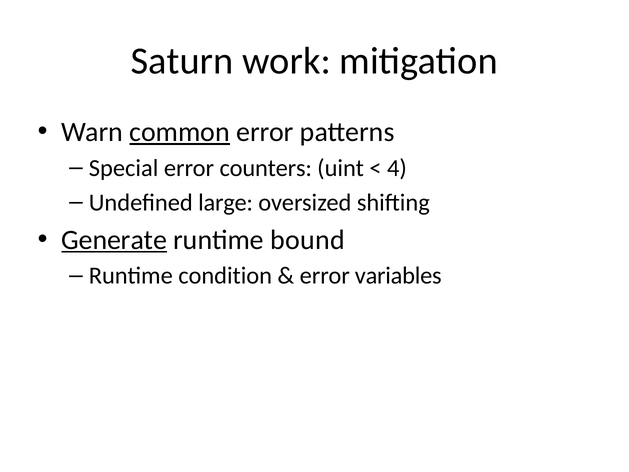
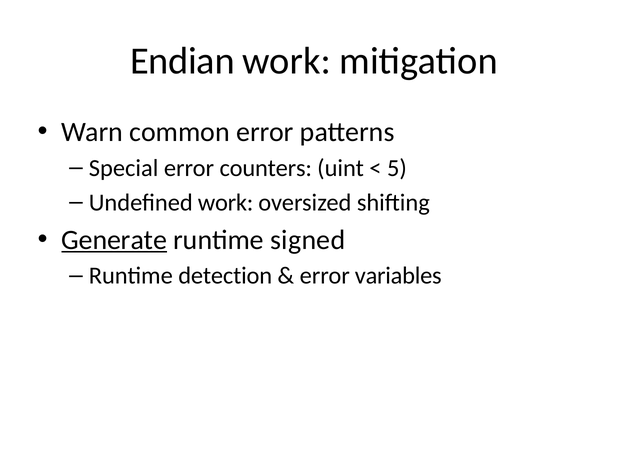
Saturn: Saturn -> Endian
common underline: present -> none
4: 4 -> 5
Undefined large: large -> work
bound: bound -> signed
condition: condition -> detection
